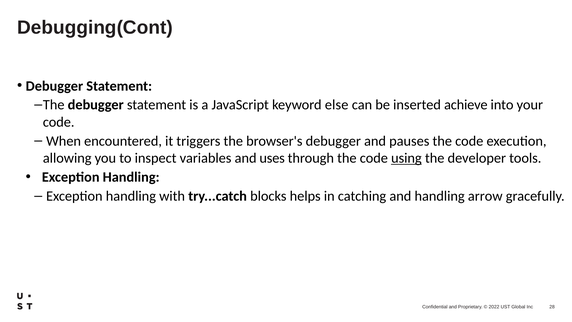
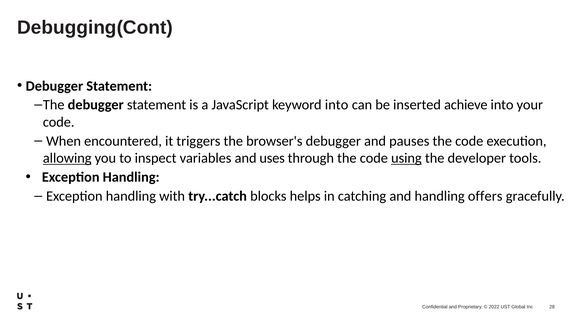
keyword else: else -> into
allowing underline: none -> present
arrow: arrow -> offers
